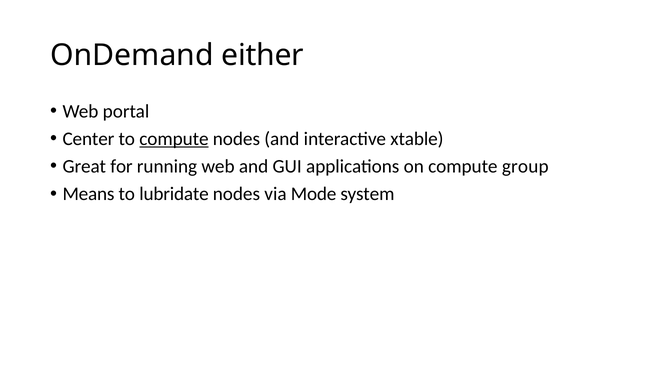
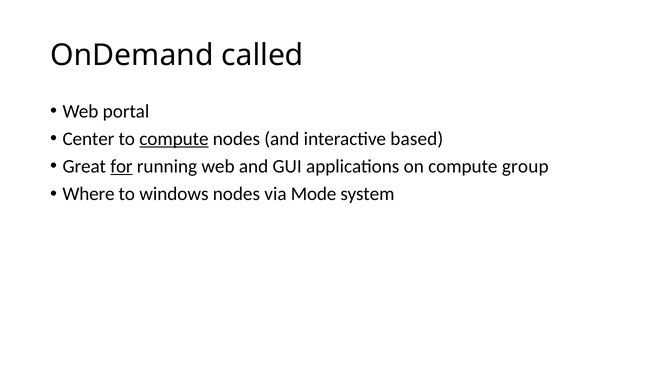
either: either -> called
xtable: xtable -> based
for underline: none -> present
Means: Means -> Where
lubridate: lubridate -> windows
